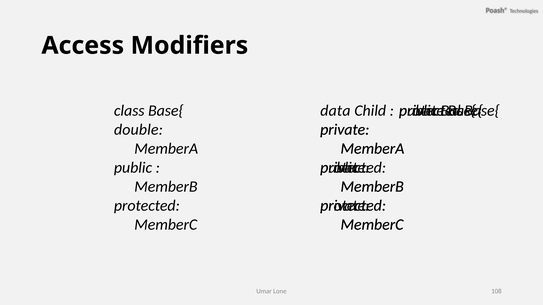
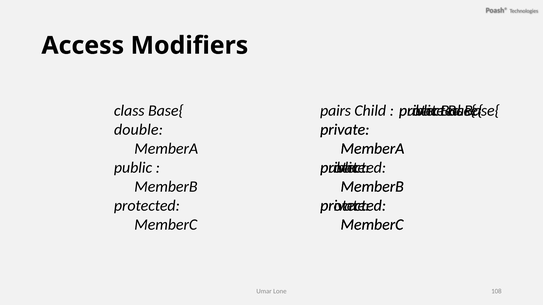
data: data -> pairs
